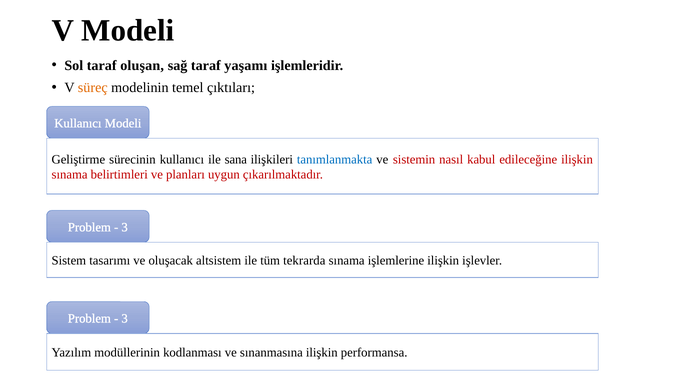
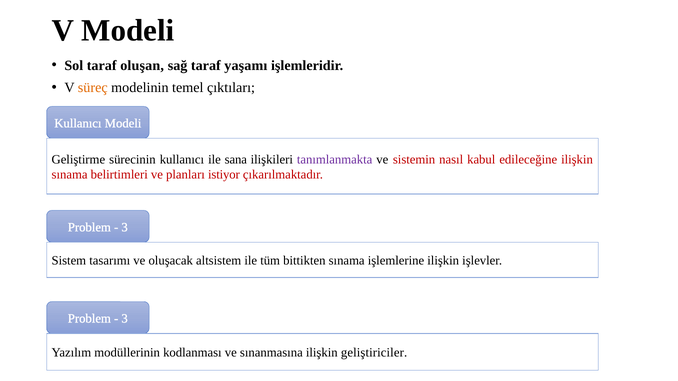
tanımlanmakta colour: blue -> purple
uygun: uygun -> istiyor
tekrarda: tekrarda -> bittikten
performansa: performansa -> geliştiriciler
